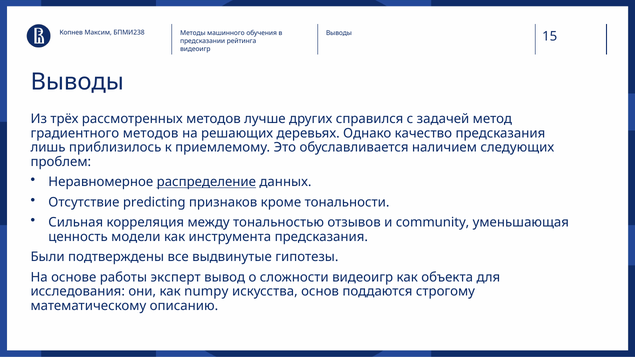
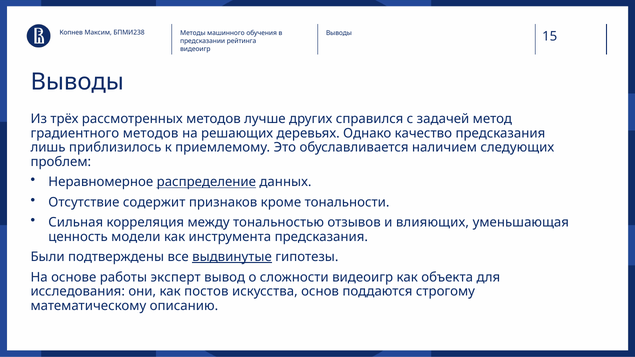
predicting: predicting -> содержит
community: community -> влияющих
выдвинутые underline: none -> present
numpy: numpy -> постов
